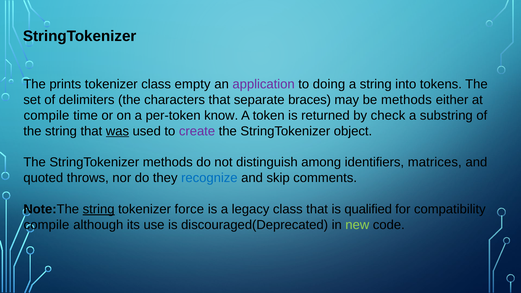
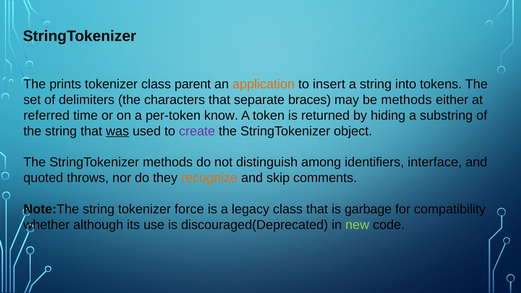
empty: empty -> parent
application colour: purple -> orange
doing: doing -> insert
compile at (46, 115): compile -> referred
check: check -> hiding
matrices: matrices -> interface
recognize colour: blue -> orange
string at (99, 209) underline: present -> none
qualified: qualified -> garbage
compile at (46, 225): compile -> whether
